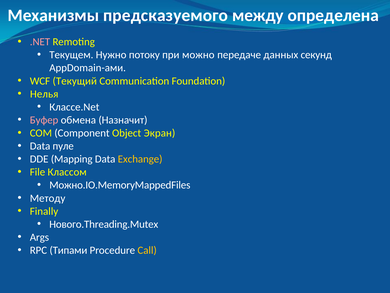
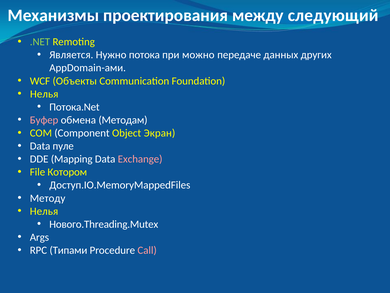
предсказуемого: предсказуемого -> проектирования
определена: определена -> следующий
.NET colour: pink -> light green
Текущем: Текущем -> Является
потоку: потоку -> потока
секунд: секунд -> других
Текущий: Текущий -> Объекты
Классе.Net: Классе.Net -> Потока.Net
Назначит: Назначит -> Методам
Exchange colour: yellow -> pink
Классом: Классом -> Котором
Можно.IO.MemoryMappedFiles: Можно.IO.MemoryMappedFiles -> Доступ.IO.MemoryMappedFiles
Finally at (44, 211): Finally -> Нелья
Call colour: yellow -> pink
